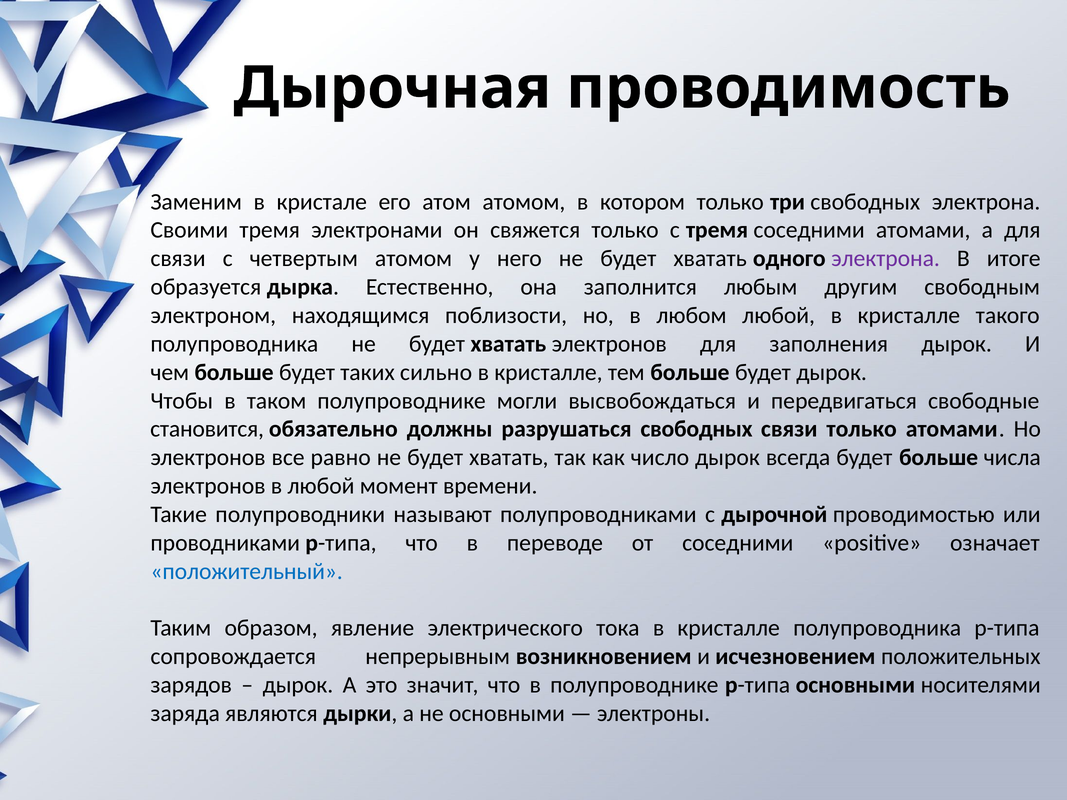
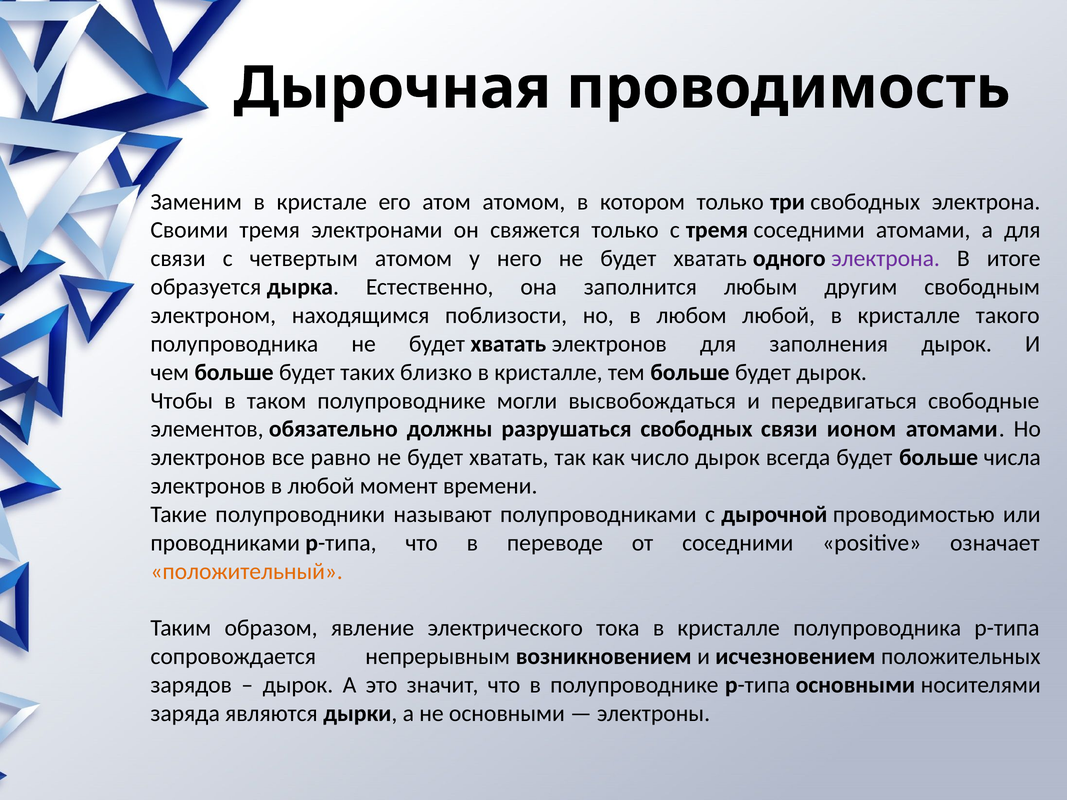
сильно: сильно -> близко
становится: становится -> элементов
связи только: только -> ионом
положительный colour: blue -> orange
